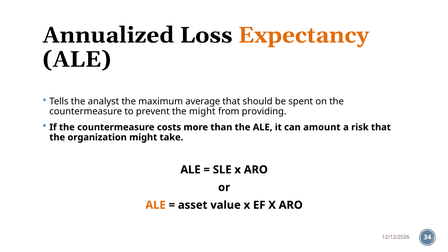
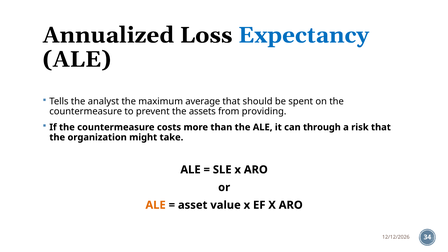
Expectancy colour: orange -> blue
the might: might -> assets
amount: amount -> through
